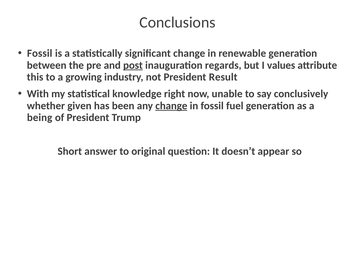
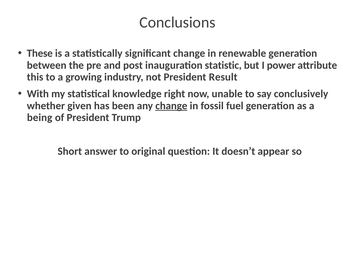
Fossil at (40, 53): Fossil -> These
post underline: present -> none
regards: regards -> statistic
values: values -> power
